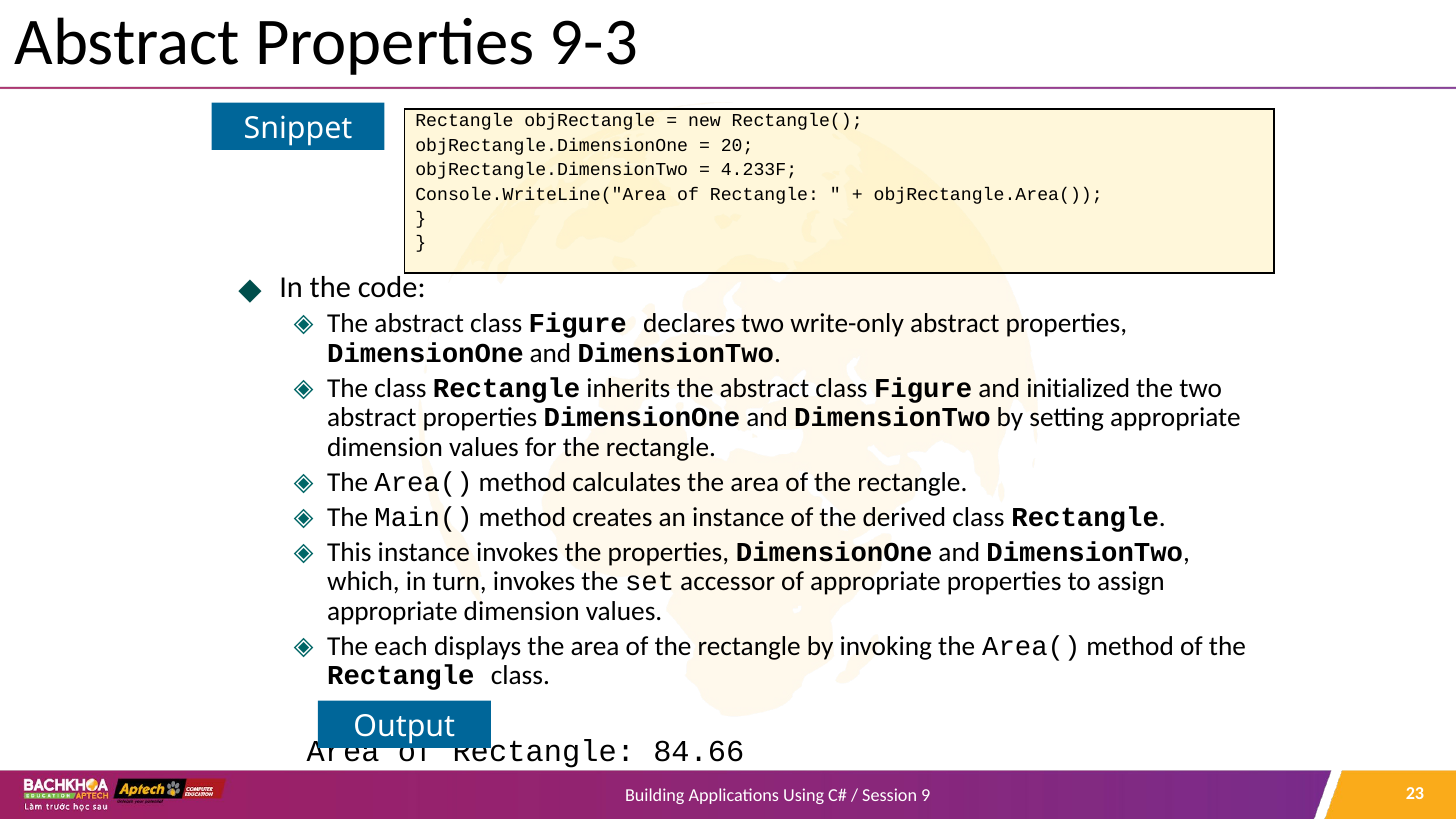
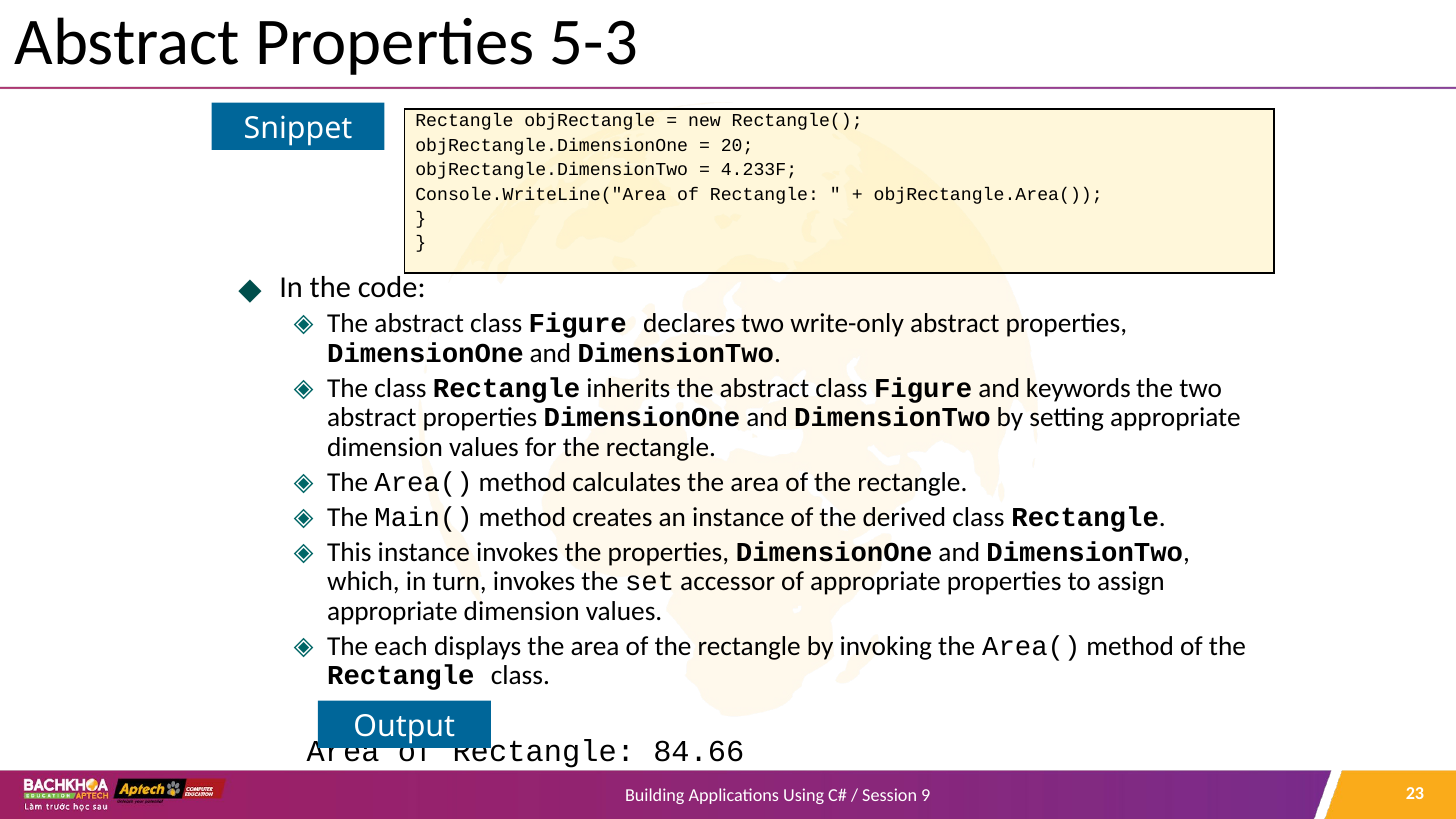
9-3: 9-3 -> 5-3
initialized: initialized -> keywords
